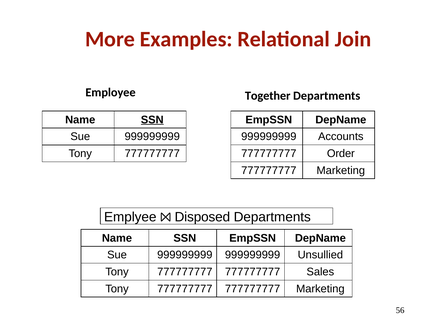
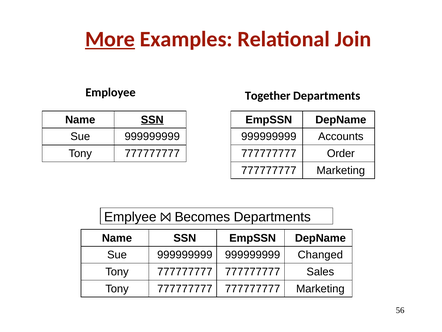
More underline: none -> present
Disposed: Disposed -> Becomes
Unsullied: Unsullied -> Changed
